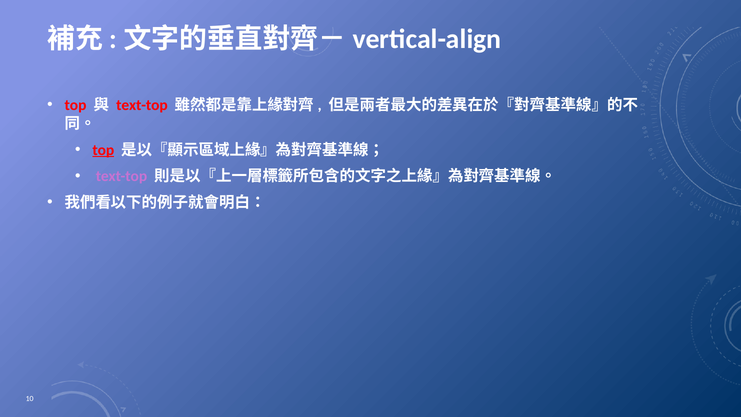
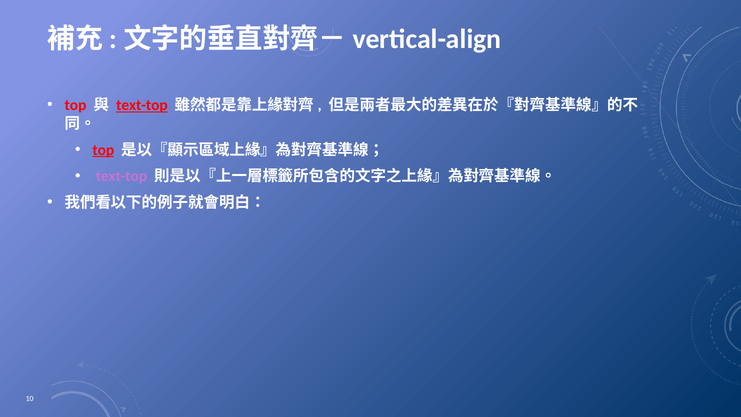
text-top at (142, 105) underline: none -> present
